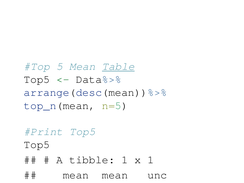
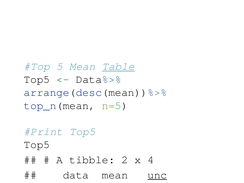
tibble 1: 1 -> 2
x 1: 1 -> 4
mean at (76, 175): mean -> data
unc at (157, 175) underline: none -> present
